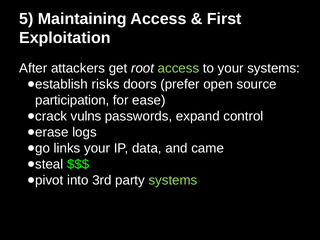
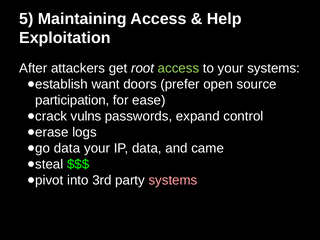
First: First -> Help
risks: risks -> want
links at (67, 148): links -> data
systems at (173, 180) colour: light green -> pink
